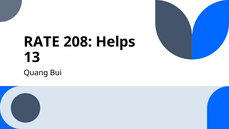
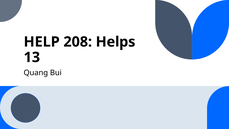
RATE: RATE -> HELP
